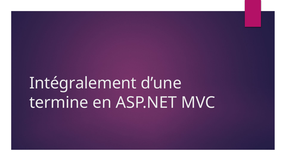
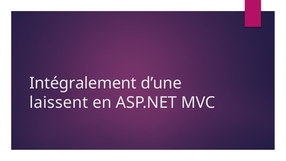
termine: termine -> laissent
